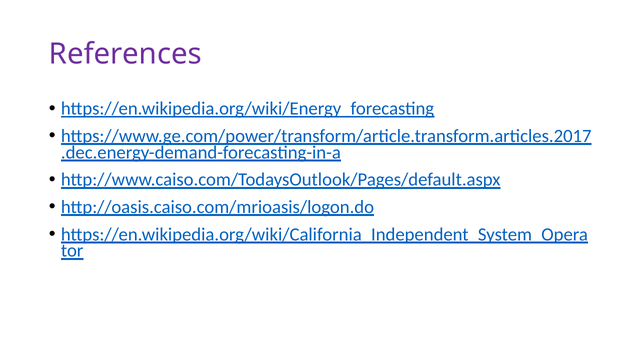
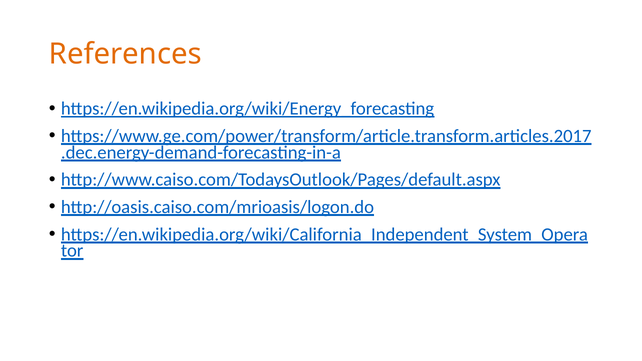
References colour: purple -> orange
